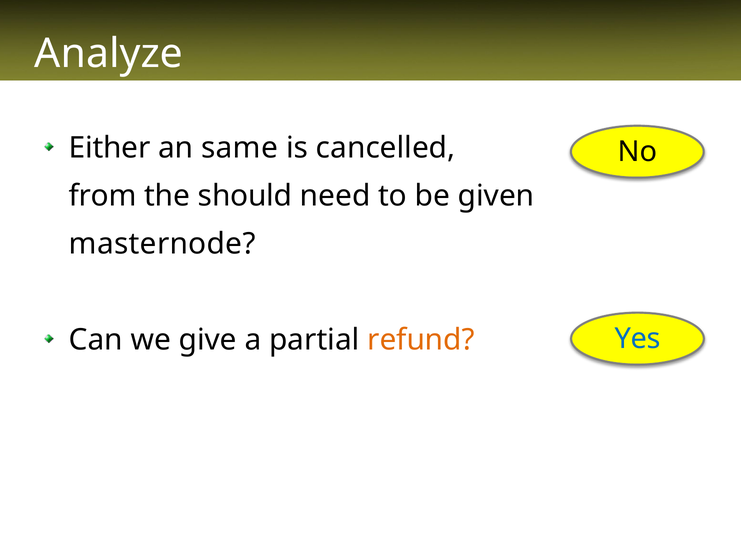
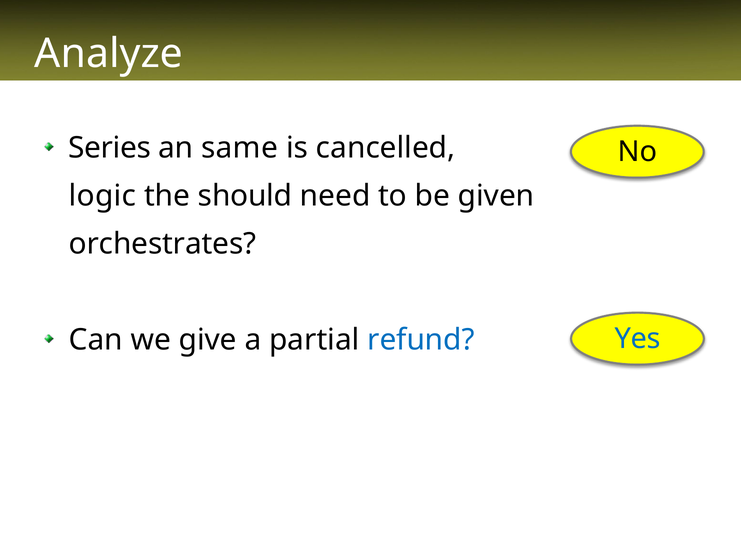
Either: Either -> Series
from: from -> logic
masternode: masternode -> orchestrates
refund colour: orange -> blue
